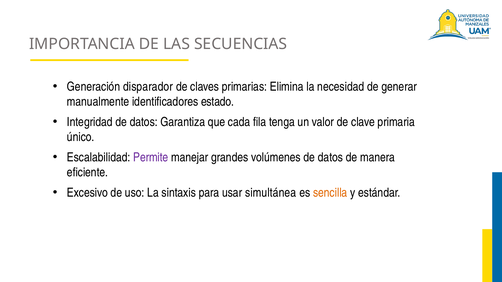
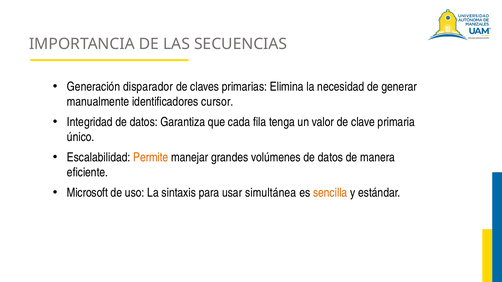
estado: estado -> cursor
Permite colour: purple -> orange
Excesivo: Excesivo -> Microsoft
